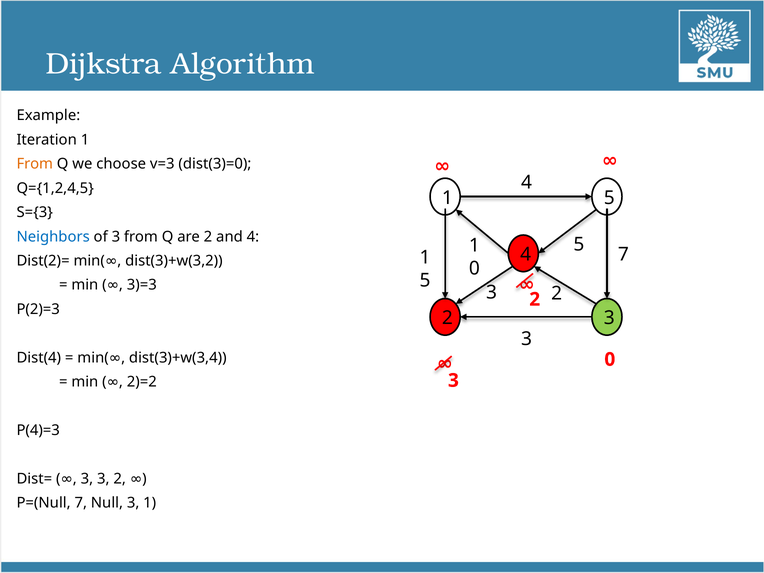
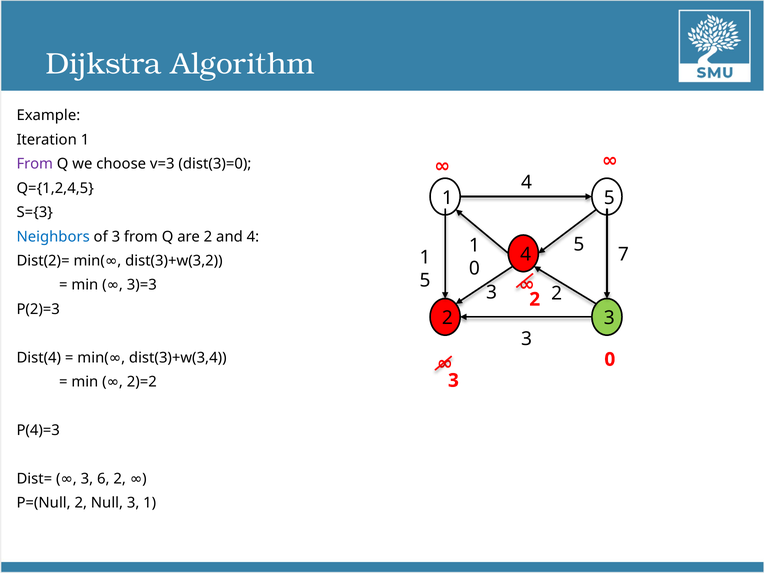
From at (35, 164) colour: orange -> purple
3 at (103, 479): 3 -> 6
P=(Null 7: 7 -> 2
